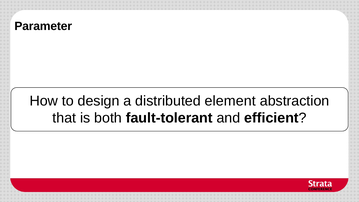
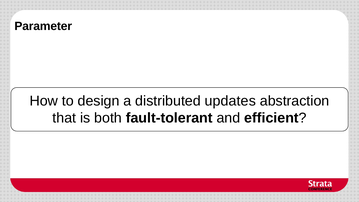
element: element -> updates
